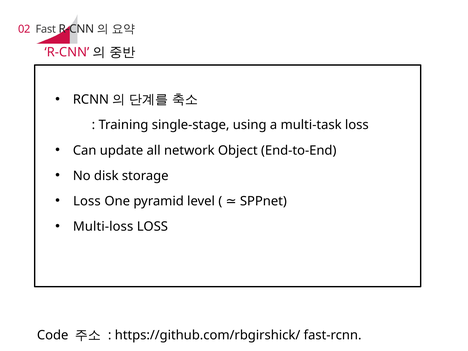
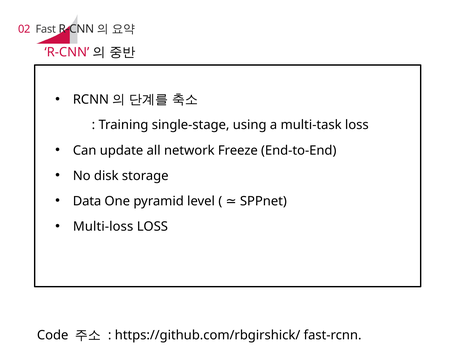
Object: Object -> Freeze
Loss at (87, 201): Loss -> Data
